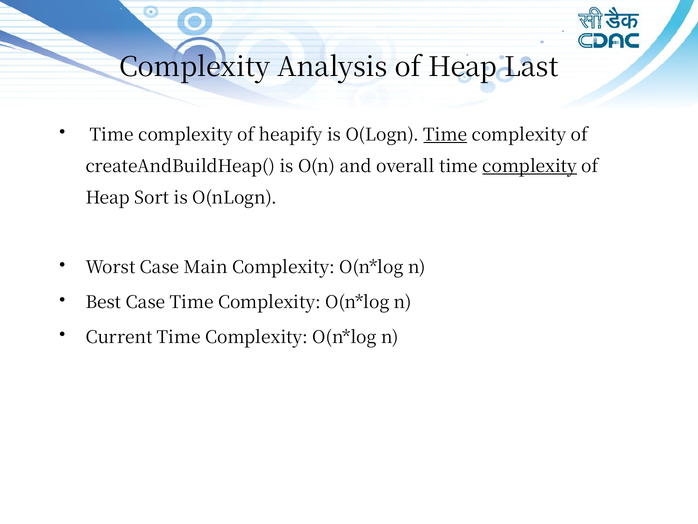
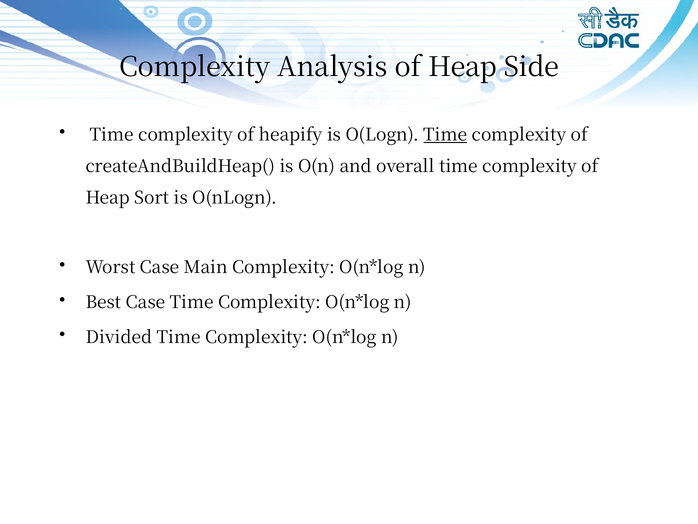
Last: Last -> Side
complexity at (530, 166) underline: present -> none
Current: Current -> Divided
